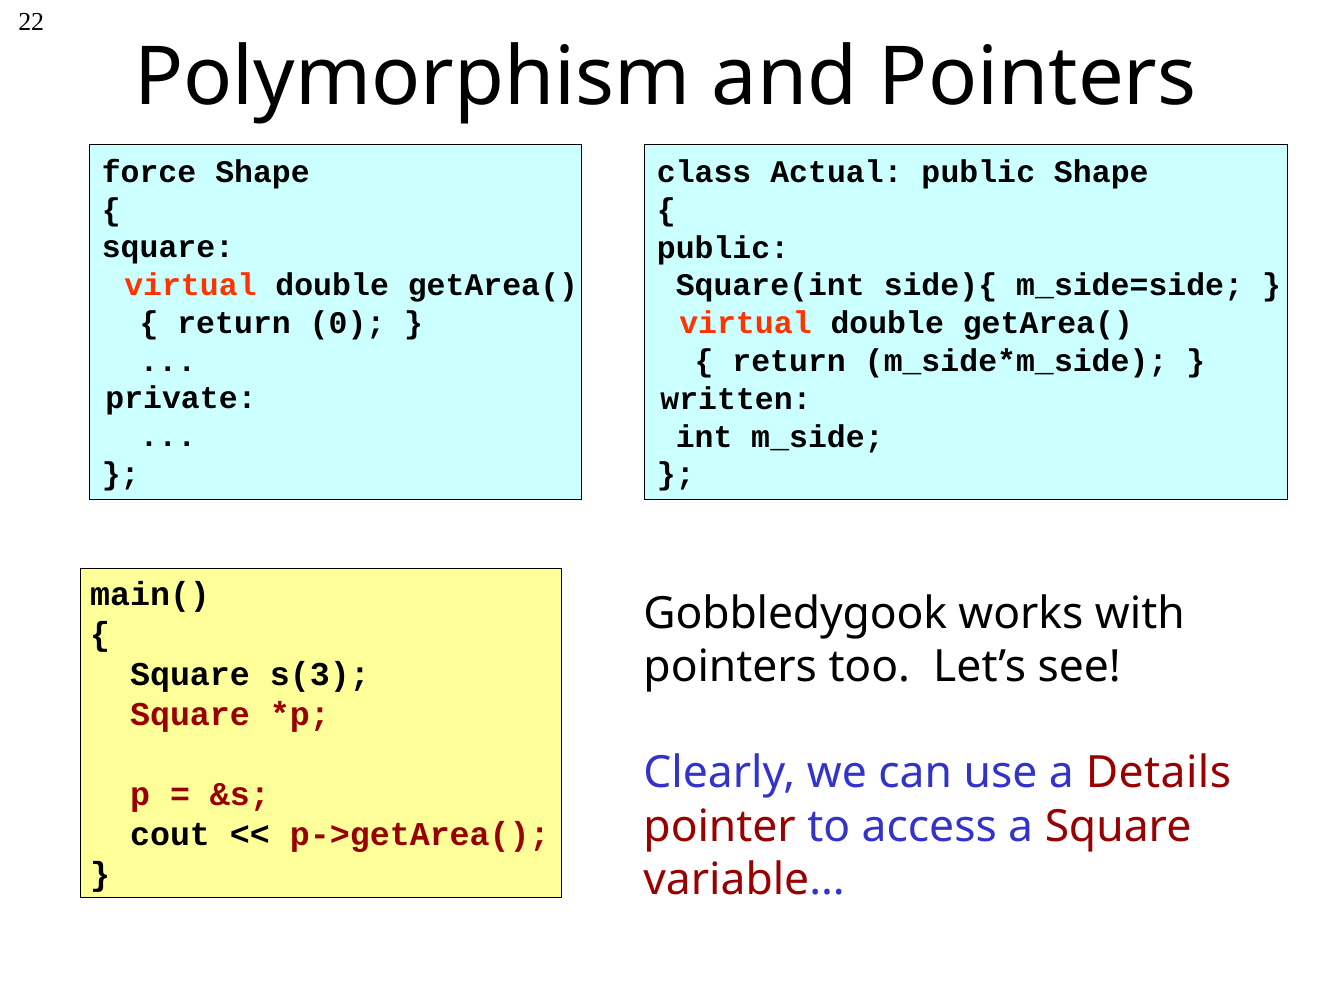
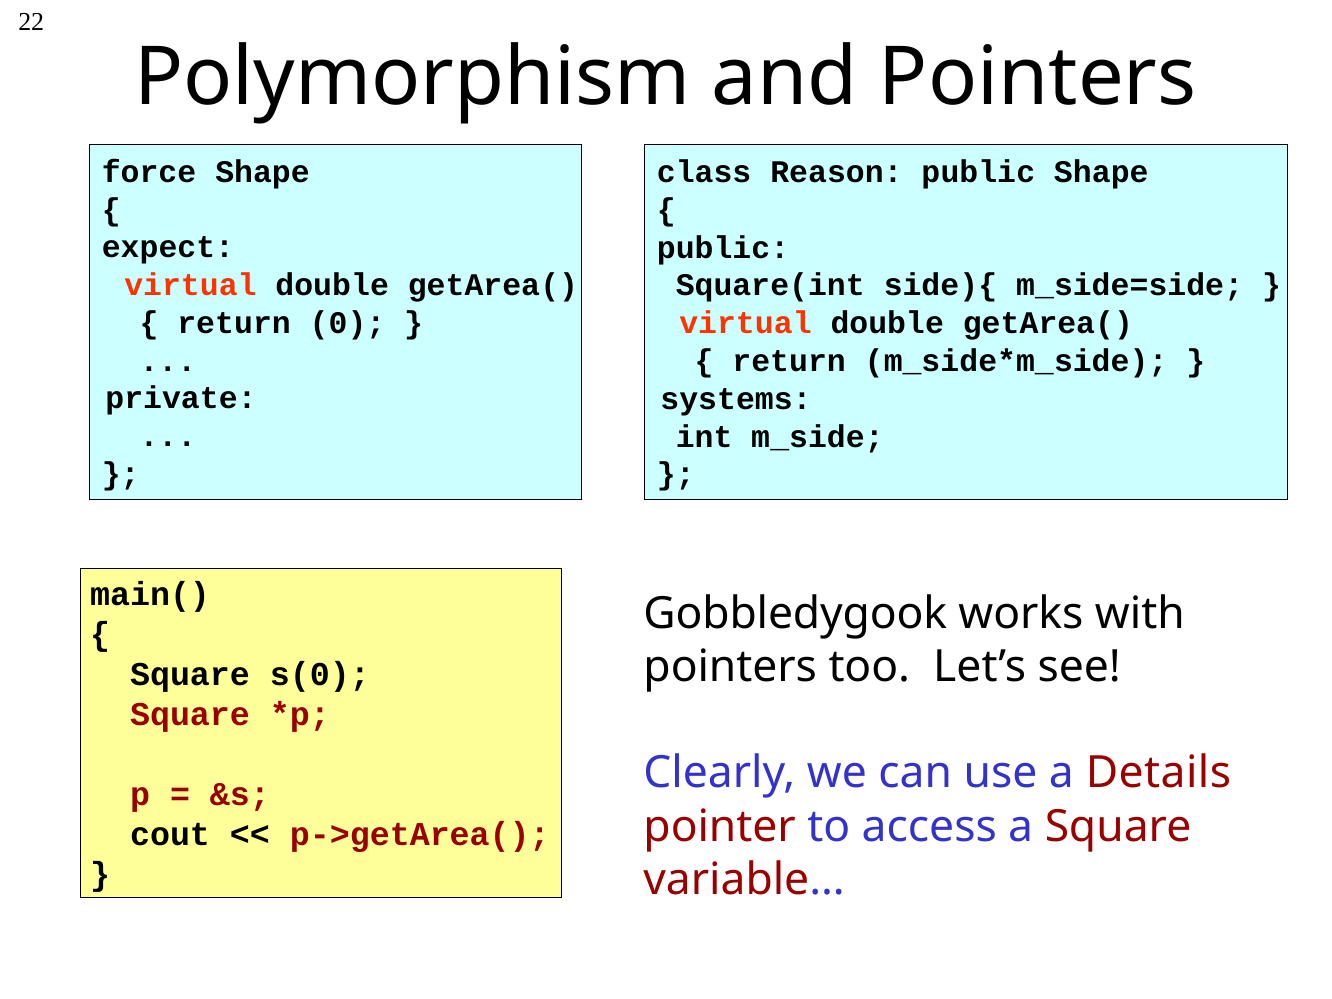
Actual: Actual -> Reason
square at (168, 247): square -> expect
written: written -> systems
s(3: s(3 -> s(0
